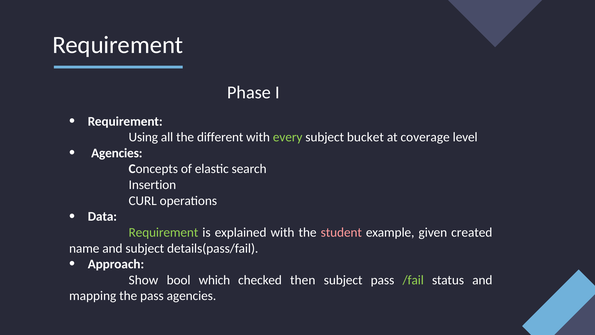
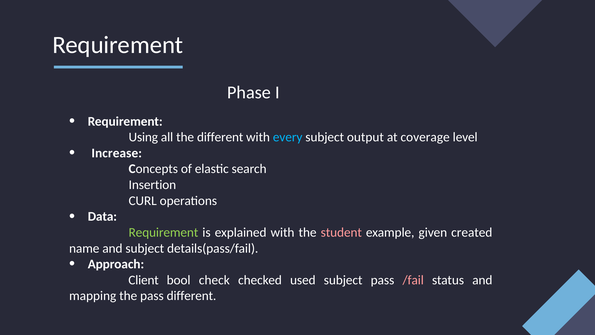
every colour: light green -> light blue
bucket: bucket -> output
Agencies at (117, 153): Agencies -> Increase
Show: Show -> Client
which: which -> check
then: then -> used
/fail colour: light green -> pink
pass agencies: agencies -> different
